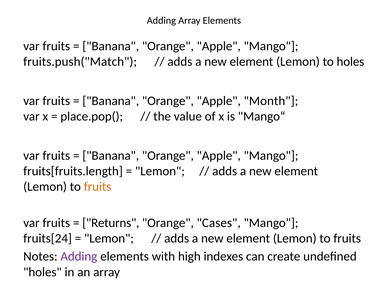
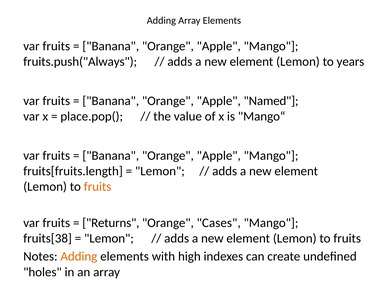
fruits.push("Match: fruits.push("Match -> fruits.push("Always
to holes: holes -> years
Month: Month -> Named
fruits[24: fruits[24 -> fruits[38
Adding at (79, 256) colour: purple -> orange
